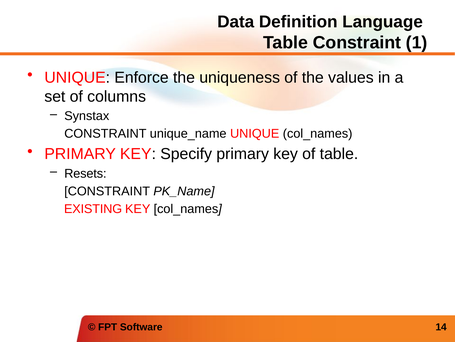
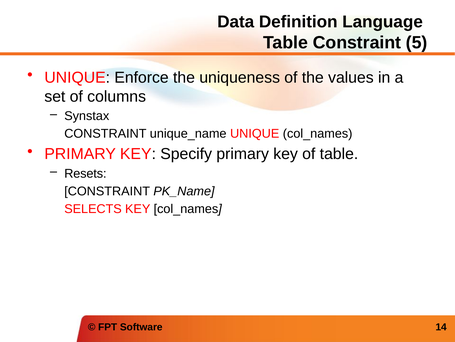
1: 1 -> 5
EXISTING: EXISTING -> SELECTS
